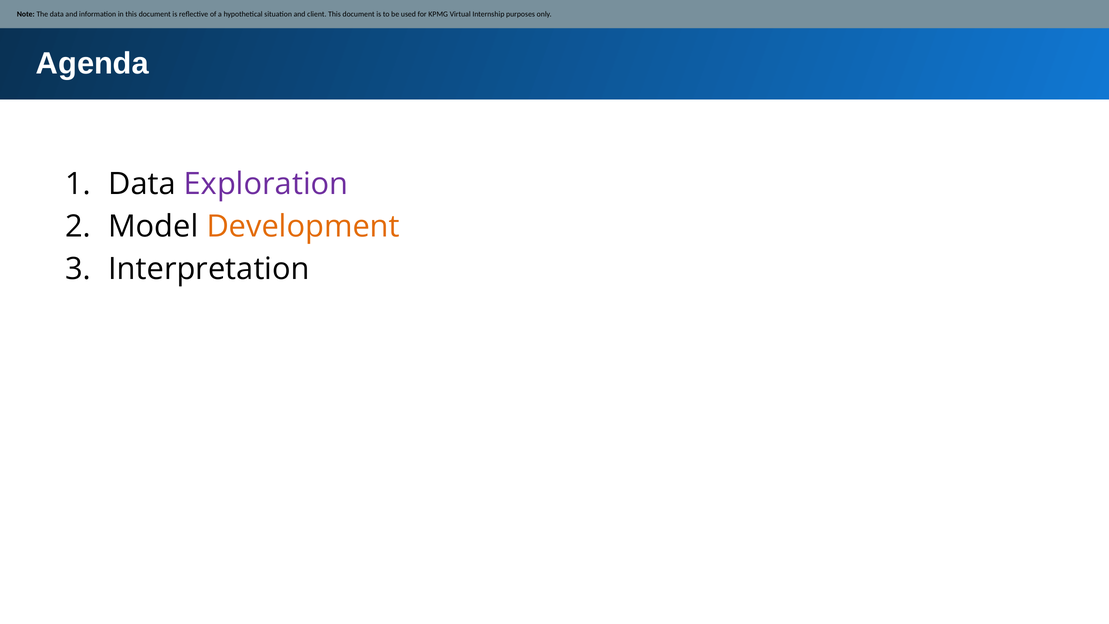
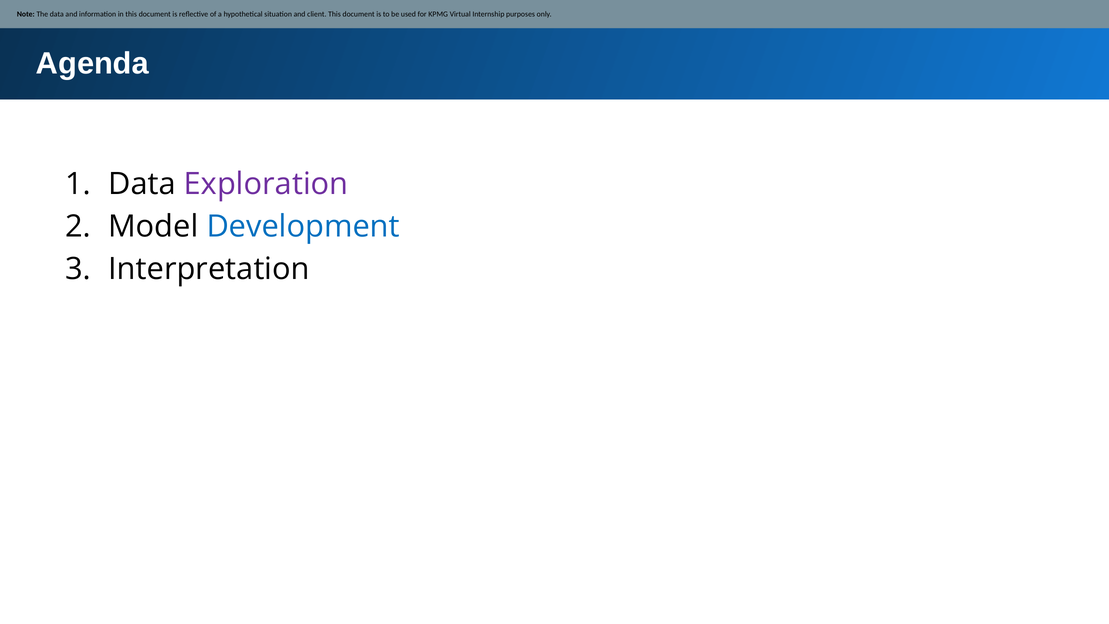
Development colour: orange -> blue
